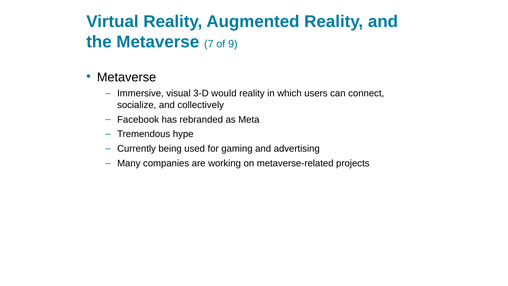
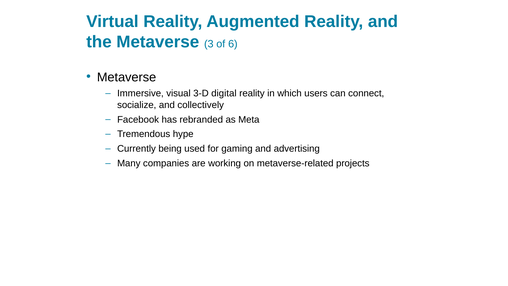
7: 7 -> 3
9: 9 -> 6
would: would -> digital
